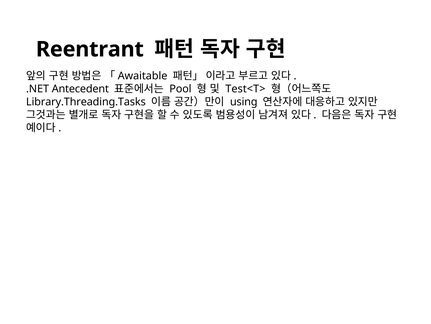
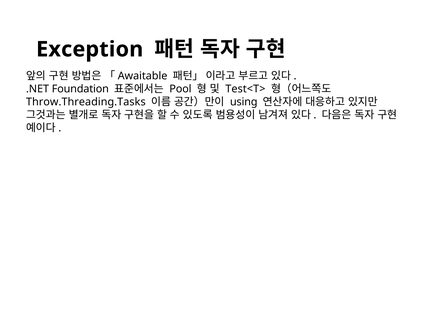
Reentrant: Reentrant -> Exception
Antecedent: Antecedent -> Foundation
Library.Threading.Tasks: Library.Threading.Tasks -> Throw.Threading.Tasks
